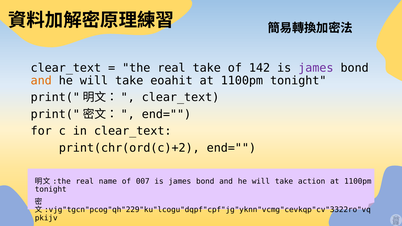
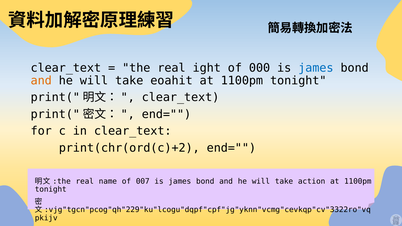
real take: take -> ight
142: 142 -> 000
james at (316, 68) colour: purple -> blue
